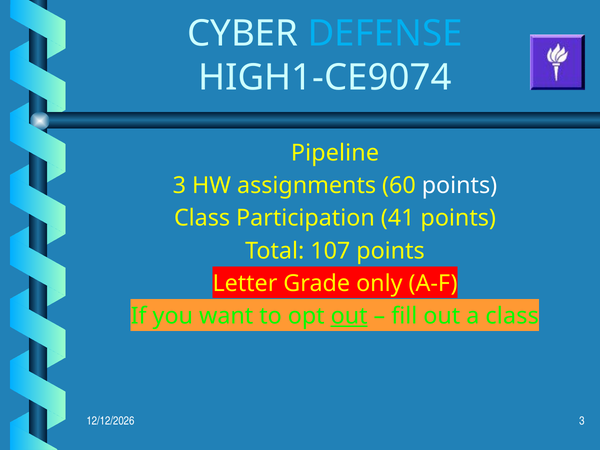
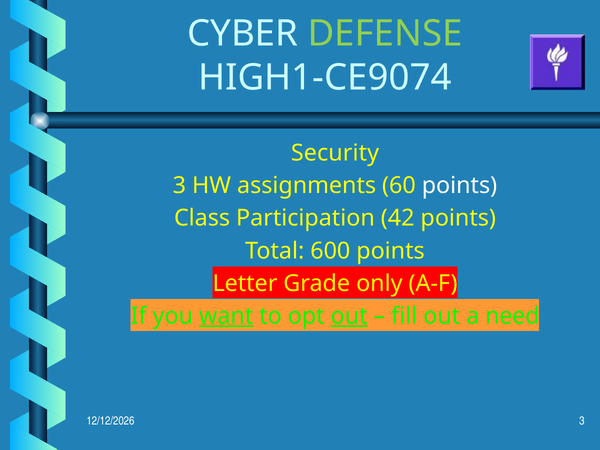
DEFENSE colour: light blue -> light green
Pipeline: Pipeline -> Security
41: 41 -> 42
107: 107 -> 600
want underline: none -> present
a class: class -> need
